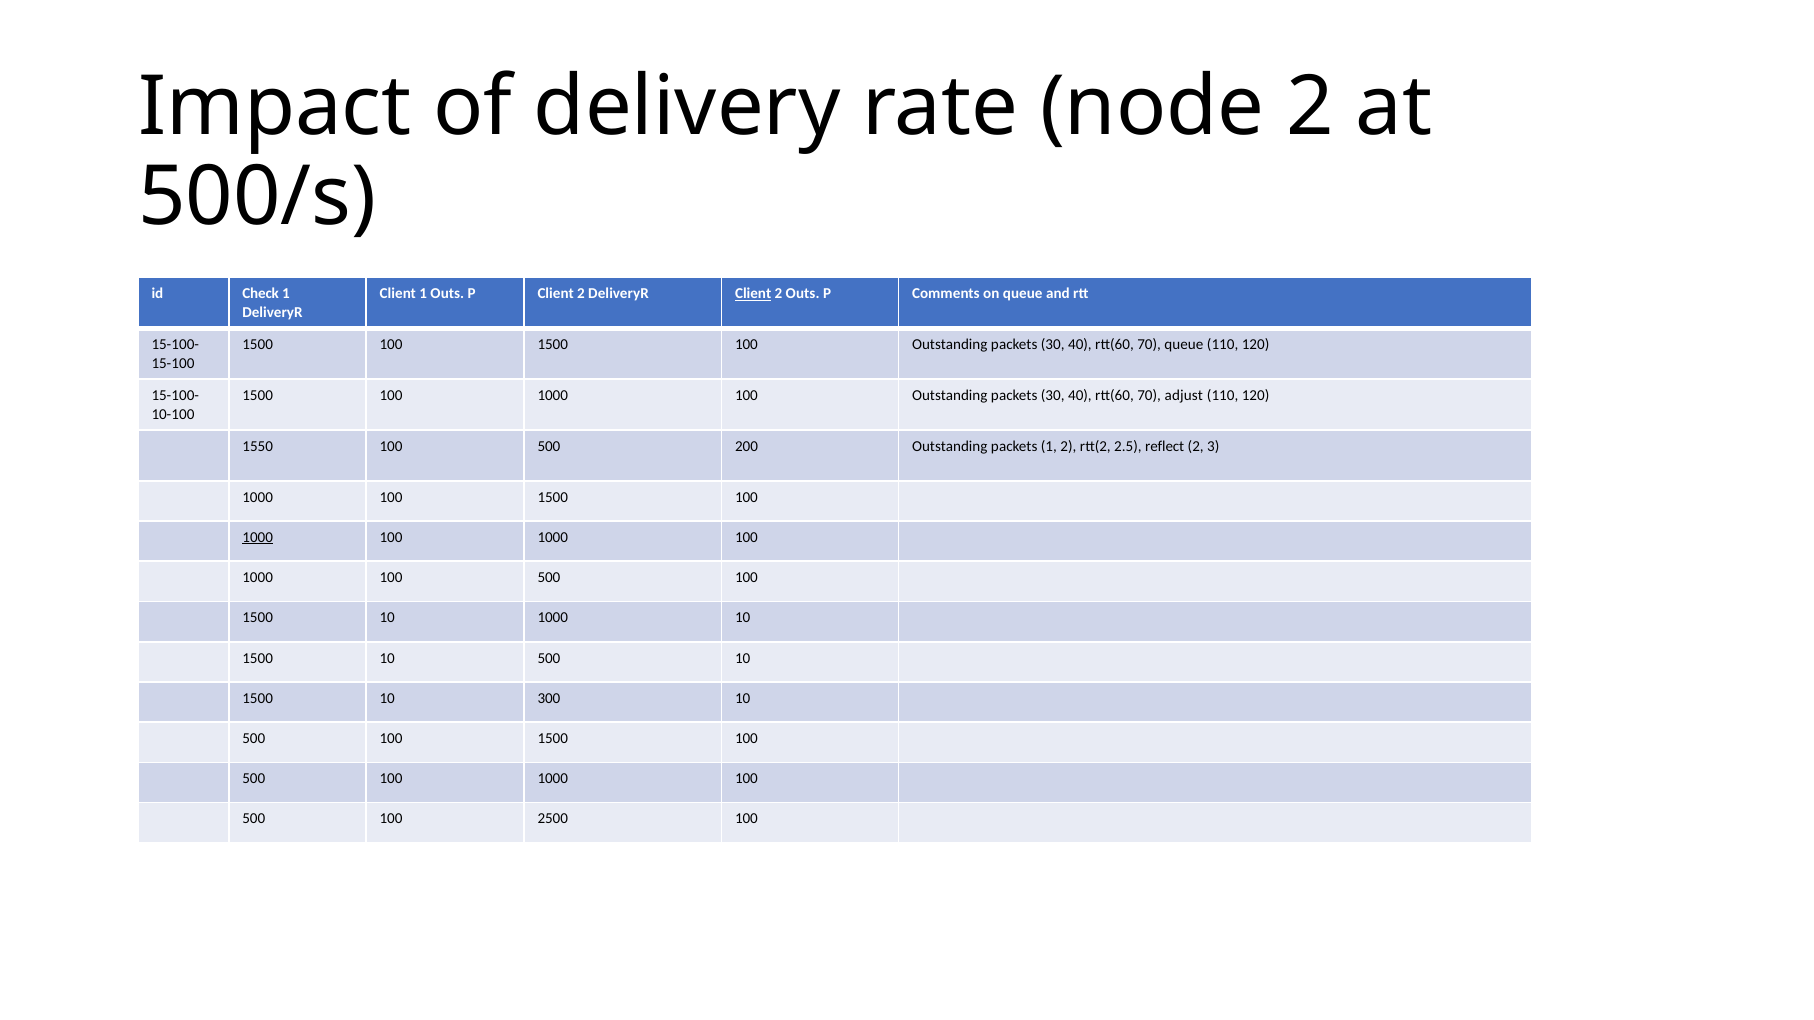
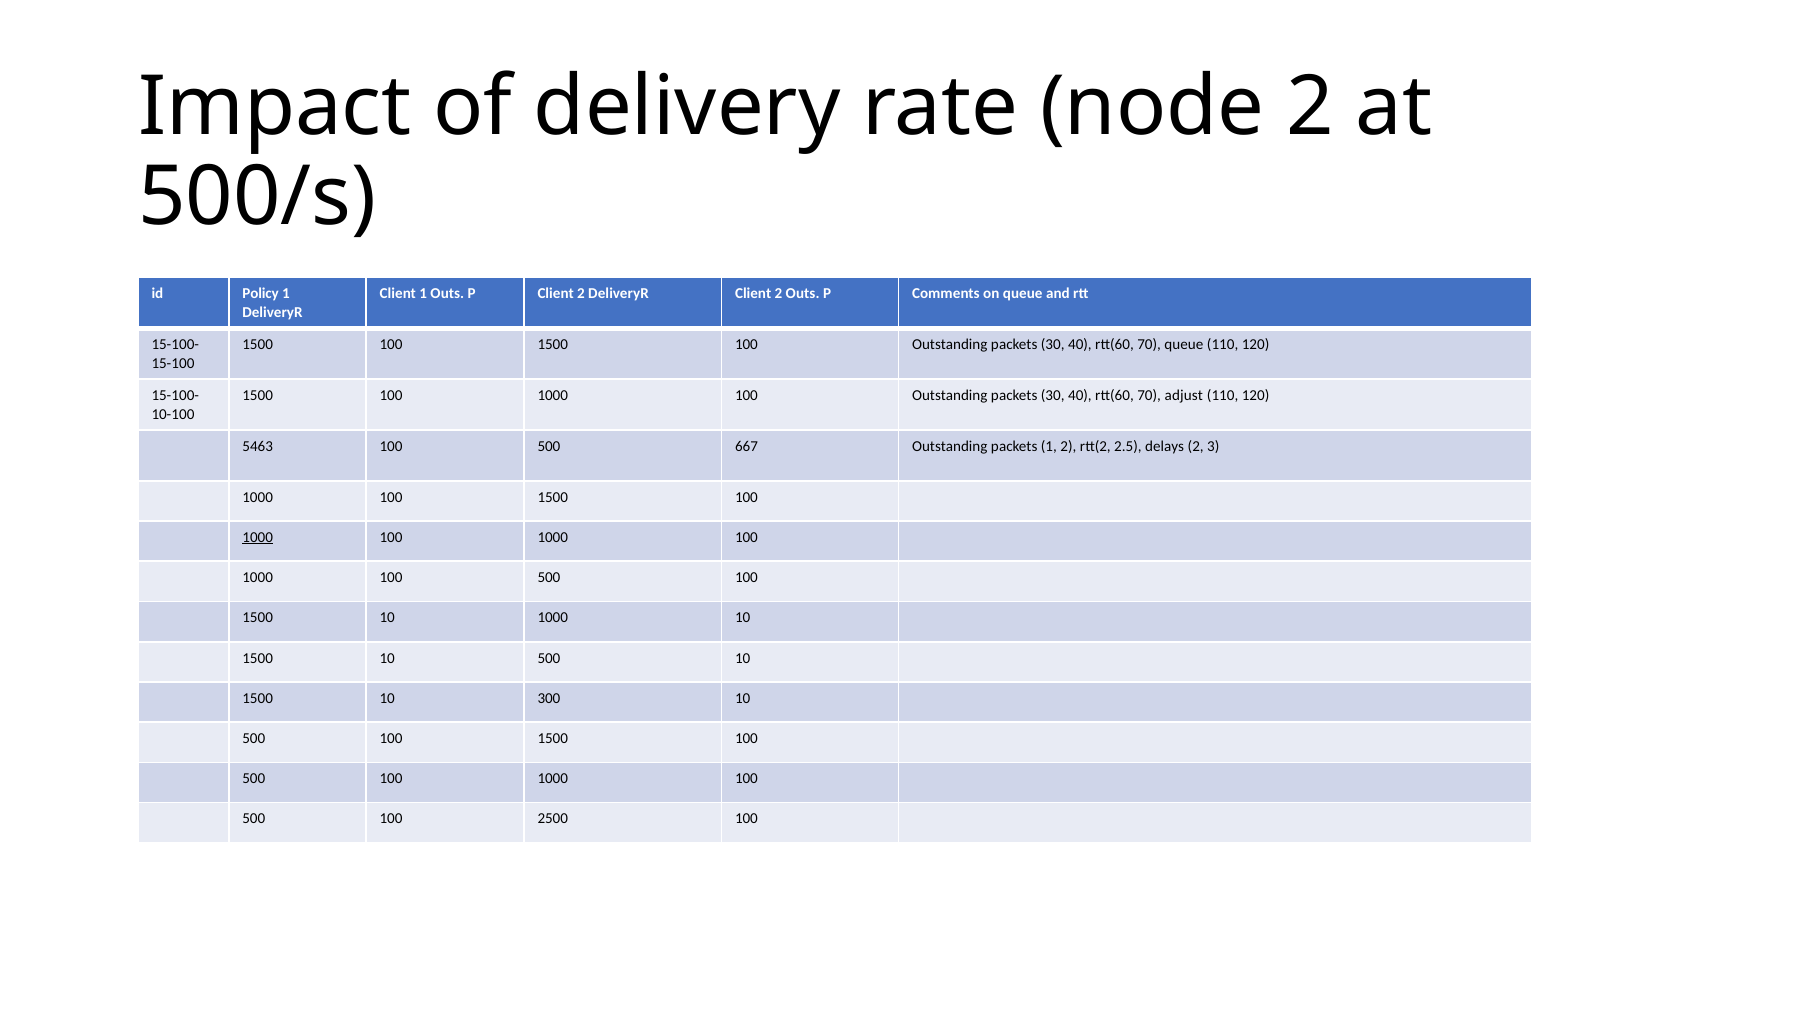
Check: Check -> Policy
Client at (753, 294) underline: present -> none
1550: 1550 -> 5463
200: 200 -> 667
reflect: reflect -> delays
